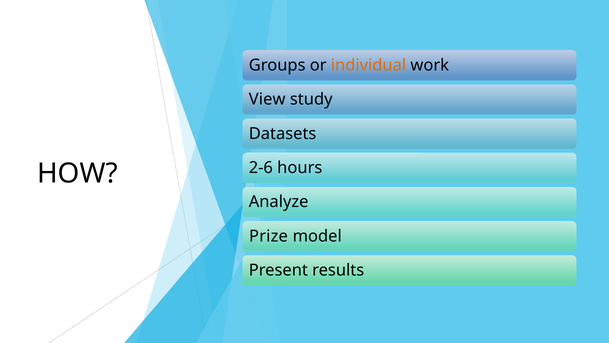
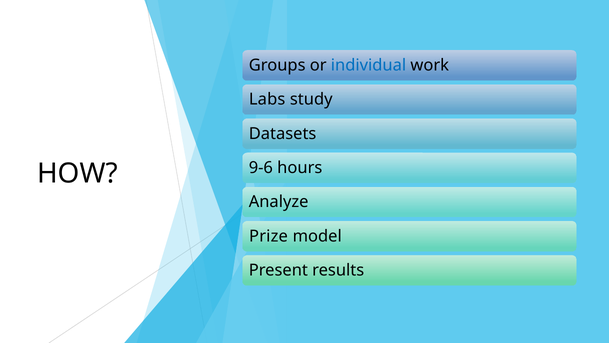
individual colour: orange -> blue
View: View -> Labs
2-6: 2-6 -> 9-6
